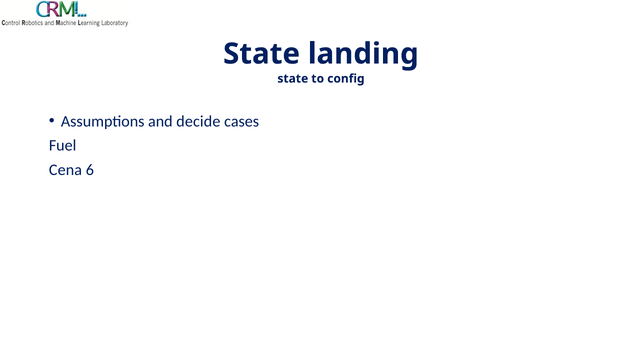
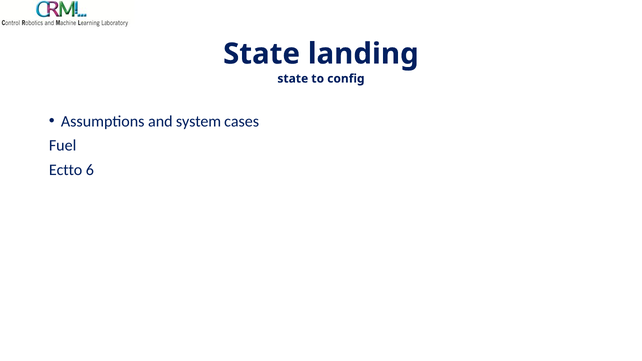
decide: decide -> system
Cena: Cena -> Ectto
